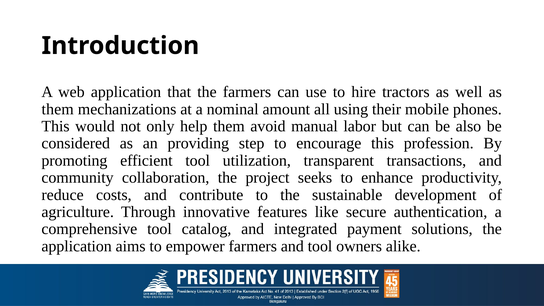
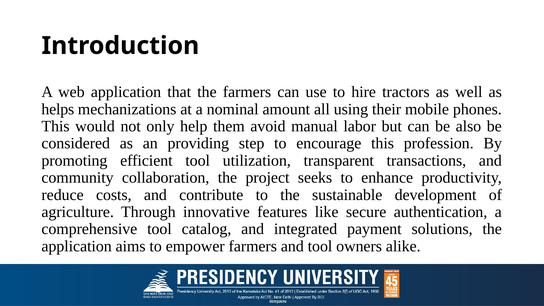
them at (58, 109): them -> helps
